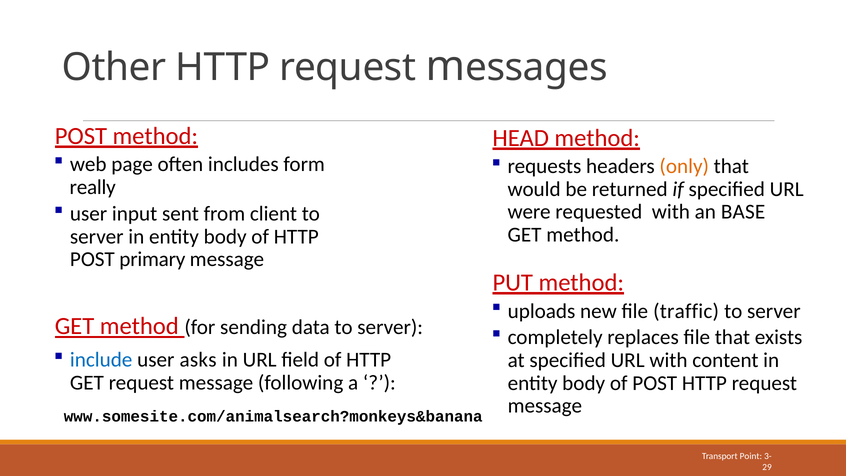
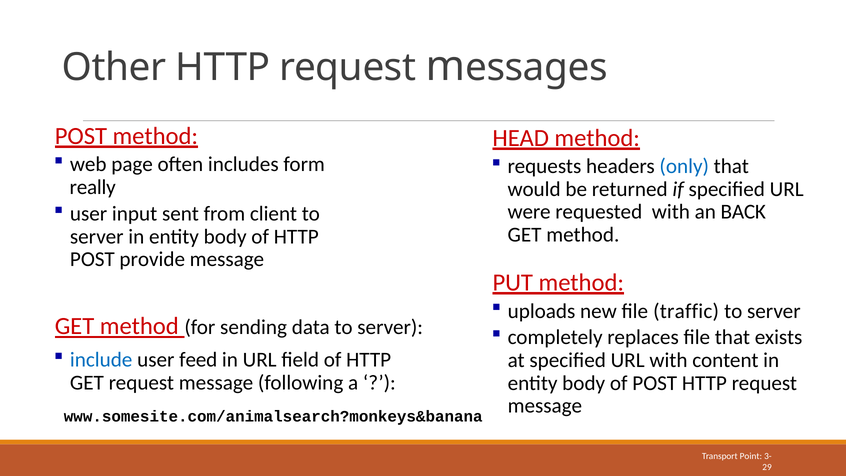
only colour: orange -> blue
BASE: BASE -> BACK
primary: primary -> provide
asks: asks -> feed
